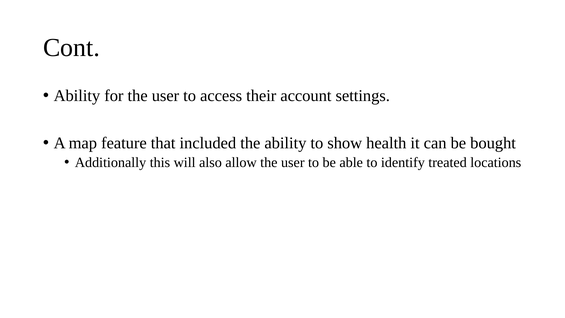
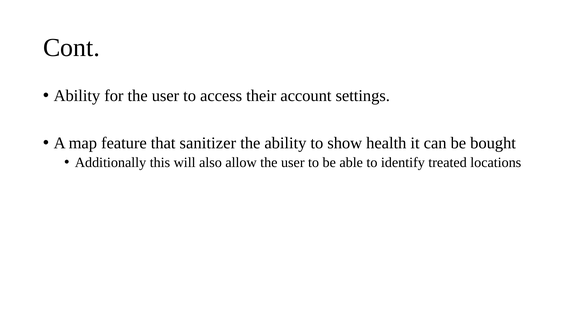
included: included -> sanitizer
